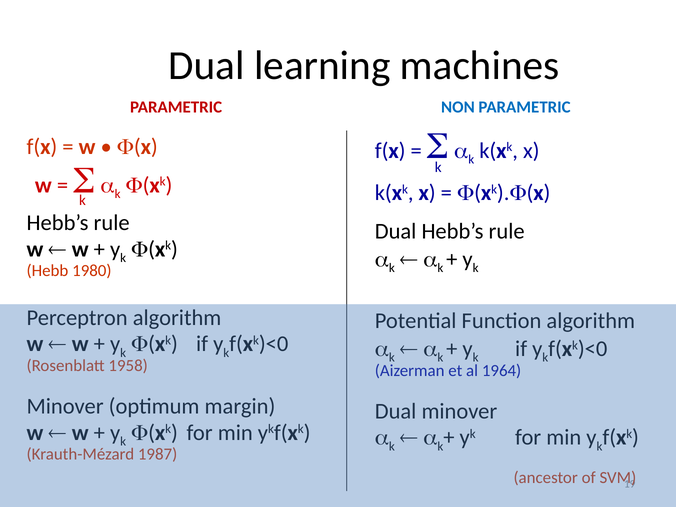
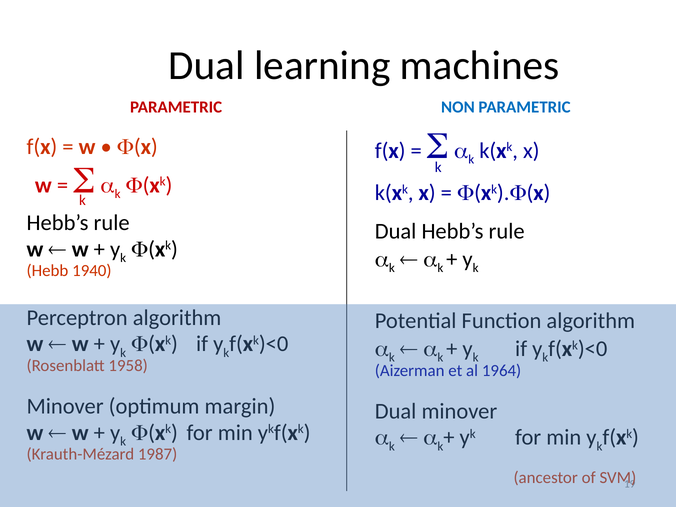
1980: 1980 -> 1940
